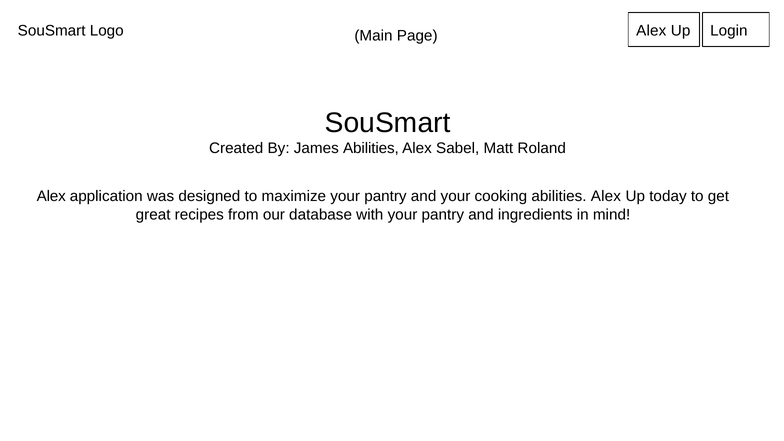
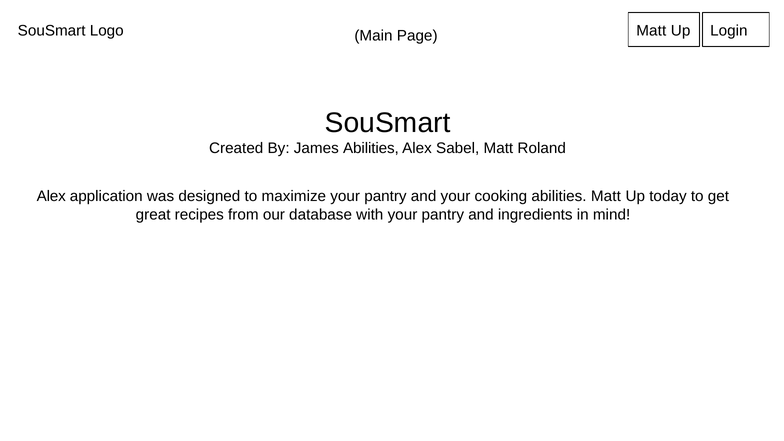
Alex at (651, 31): Alex -> Matt
cooking abilities Alex: Alex -> Matt
